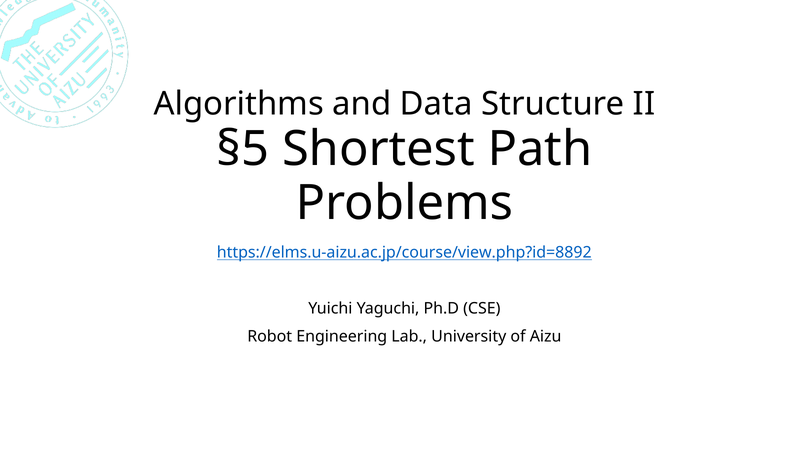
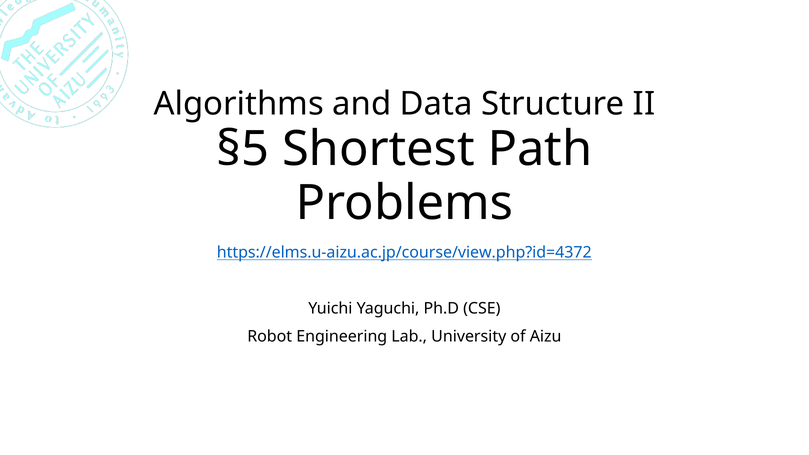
https://elms.u-aizu.ac.jp/course/view.php?id=8892: https://elms.u-aizu.ac.jp/course/view.php?id=8892 -> https://elms.u-aizu.ac.jp/course/view.php?id=4372
